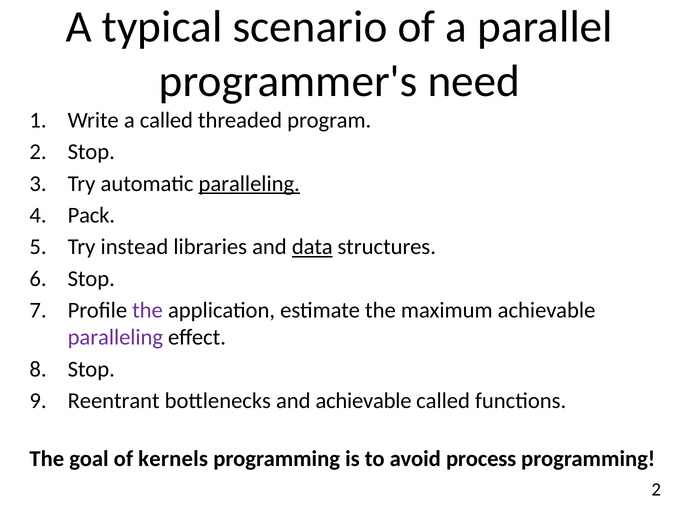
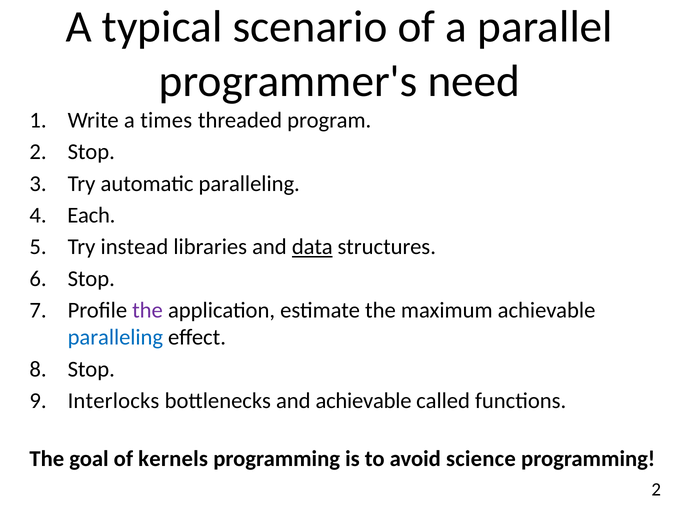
a called: called -> times
paralleling at (249, 184) underline: present -> none
Pack: Pack -> Each
paralleling at (115, 338) colour: purple -> blue
Reentrant: Reentrant -> Interlocks
process: process -> science
